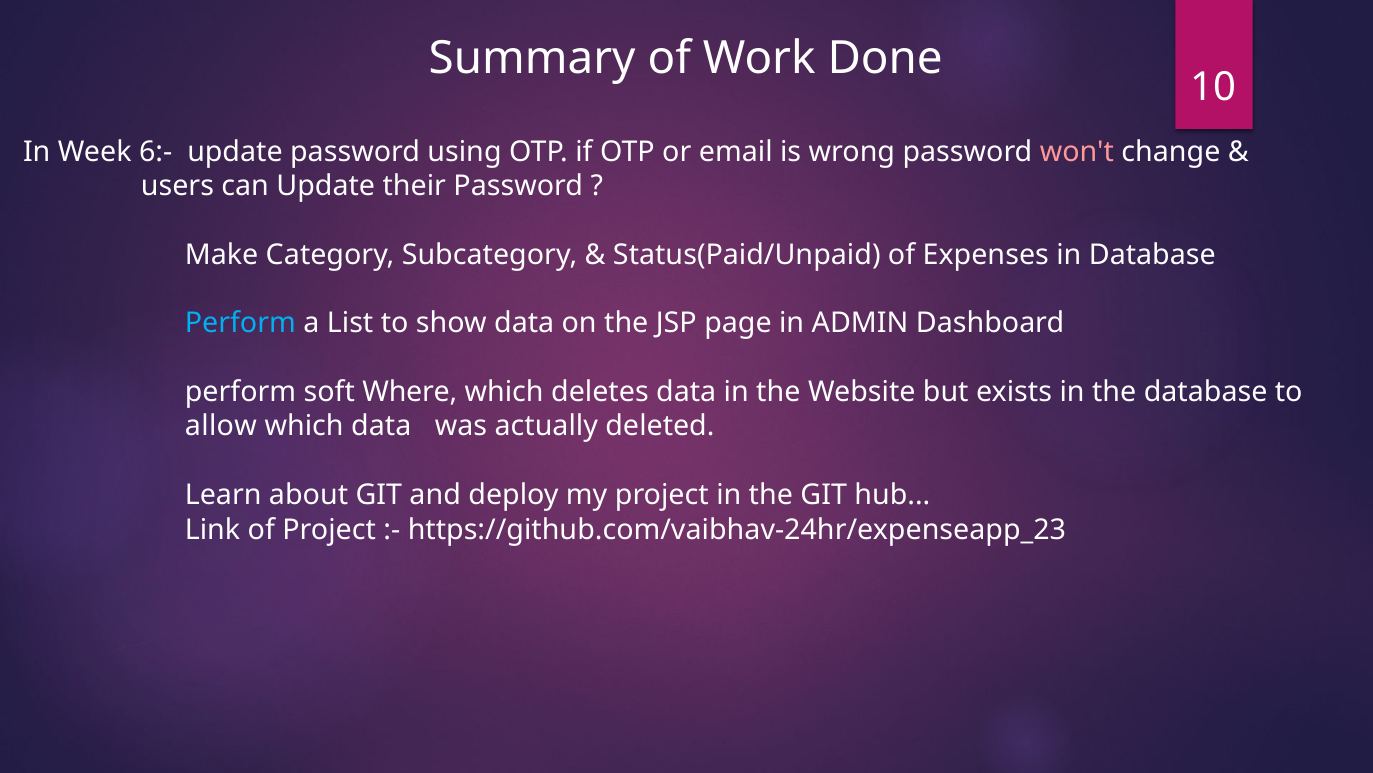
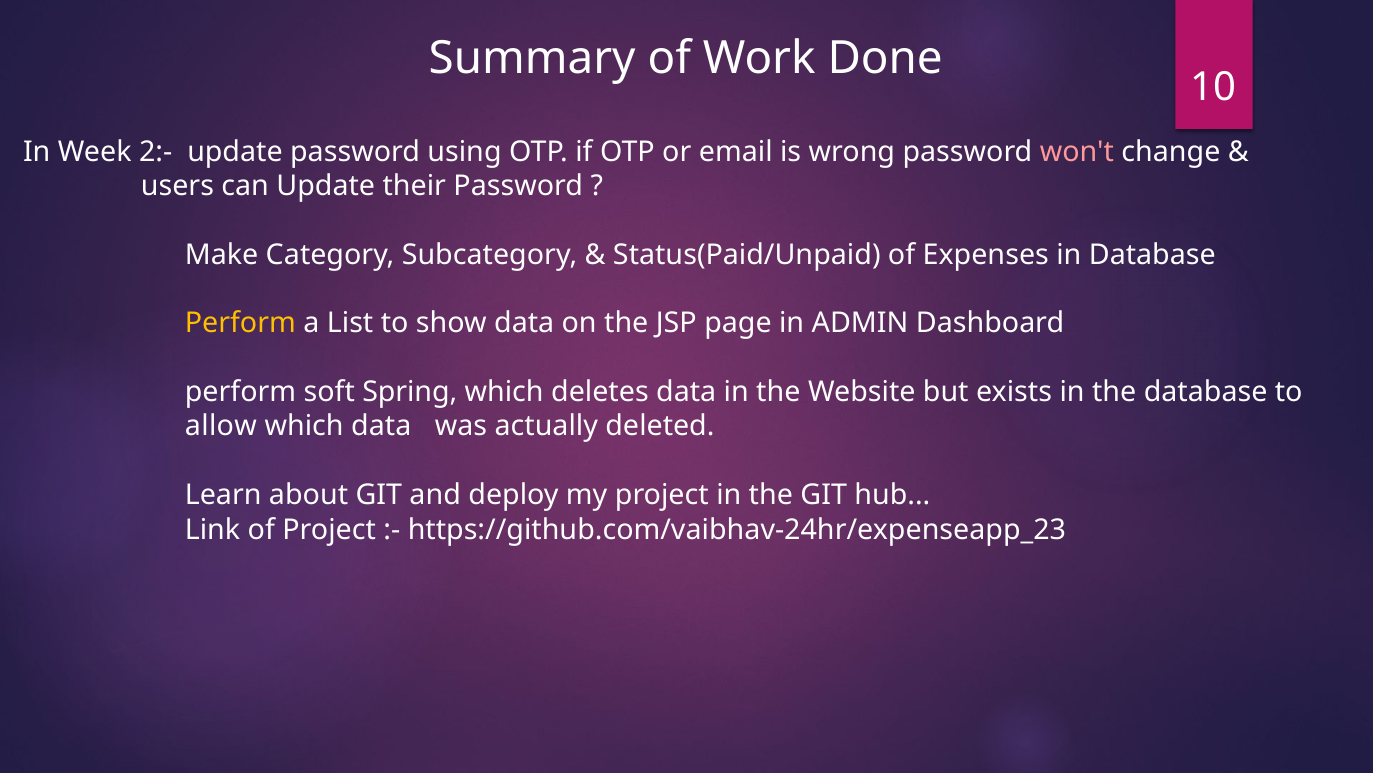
6:-: 6:- -> 2:-
Perform at (240, 323) colour: light blue -> yellow
Where: Where -> Spring
